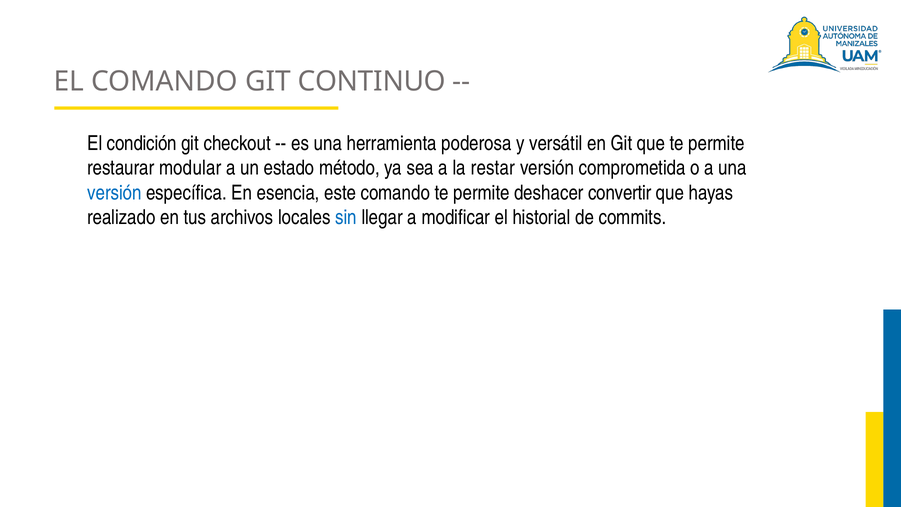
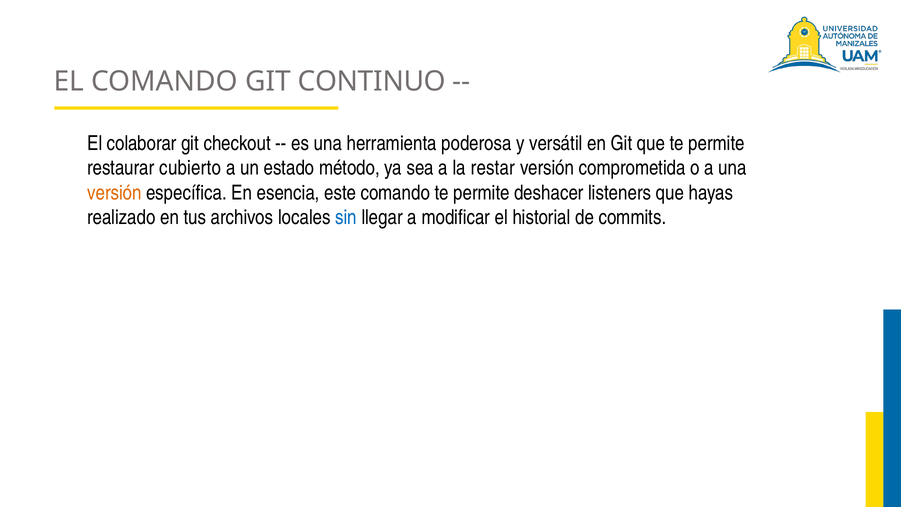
condición: condición -> colaborar
modular: modular -> cubierto
versión at (114, 193) colour: blue -> orange
convertir: convertir -> listeners
